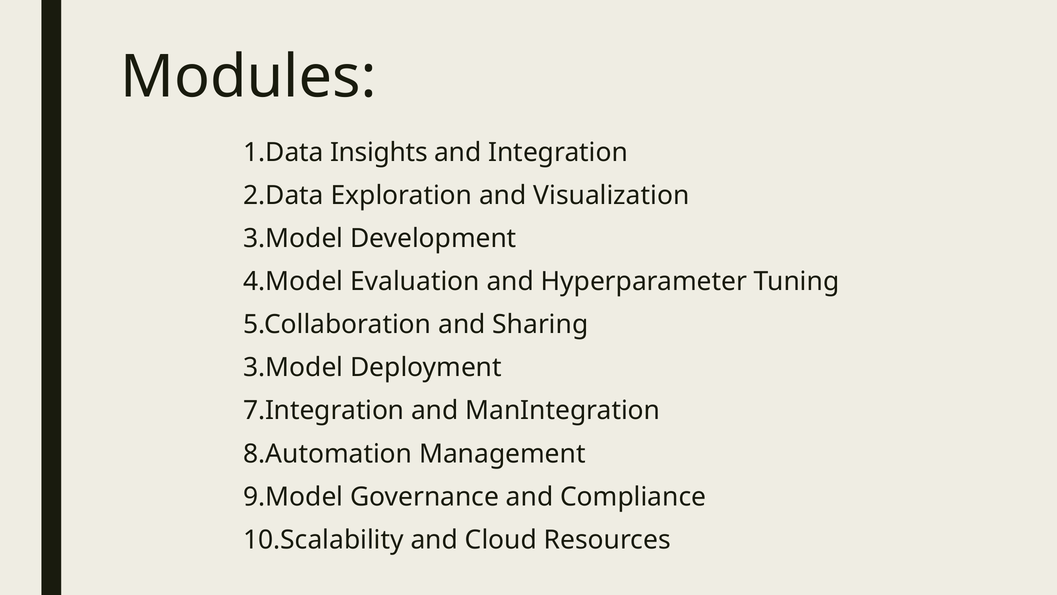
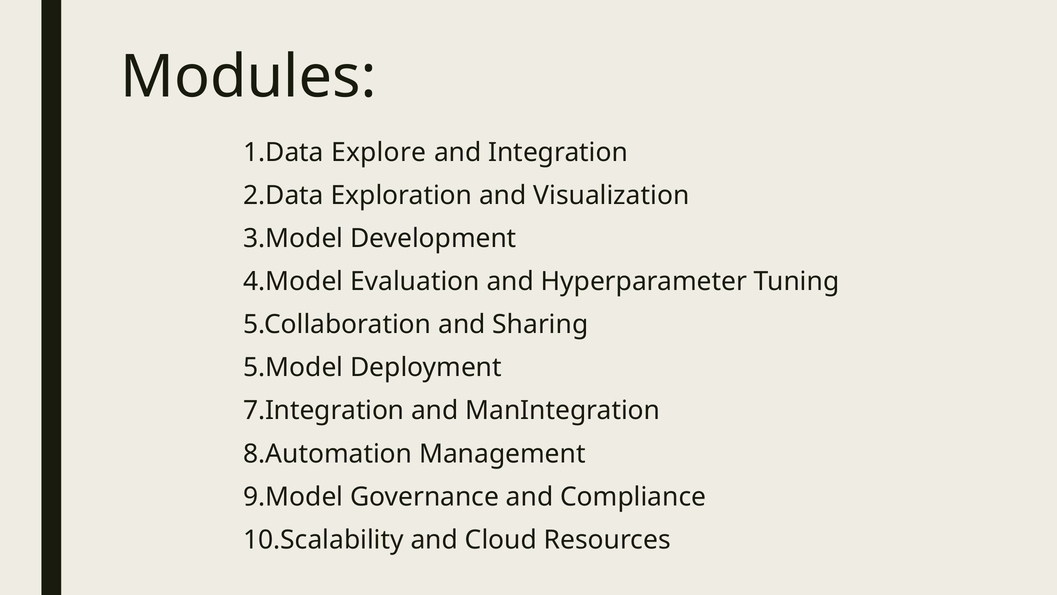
Insights: Insights -> Explore
3.Model at (293, 367): 3.Model -> 5.Model
